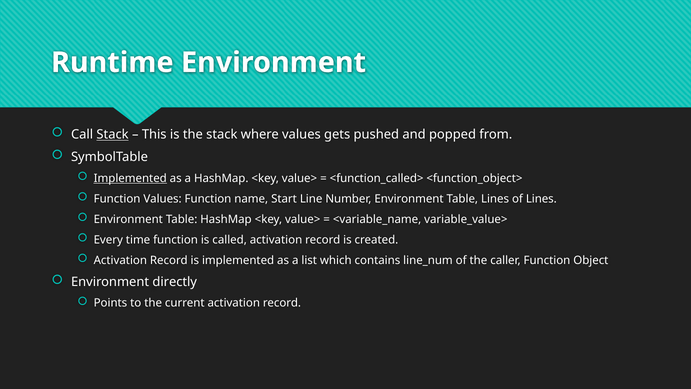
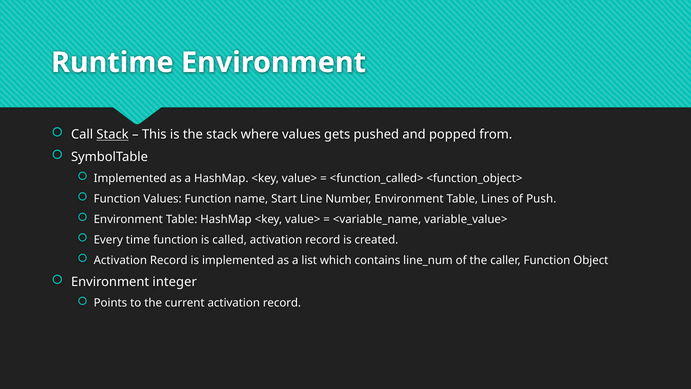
Implemented at (130, 178) underline: present -> none
of Lines: Lines -> Push
directly: directly -> integer
